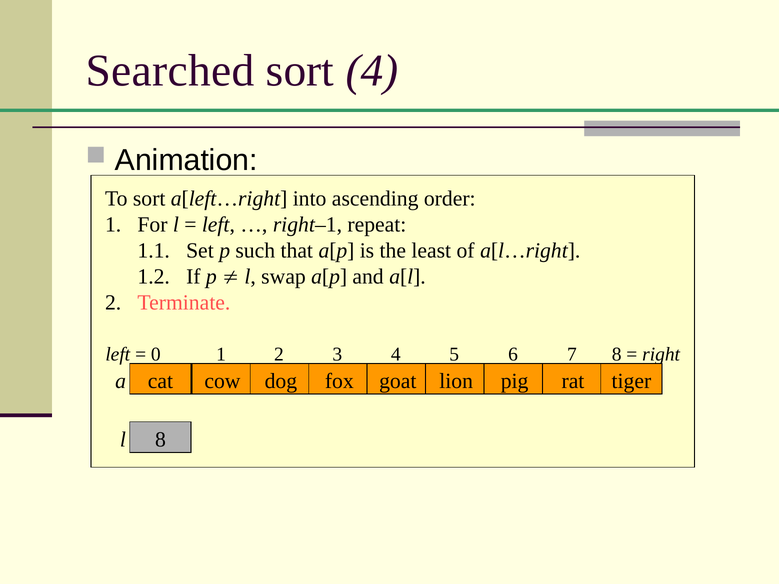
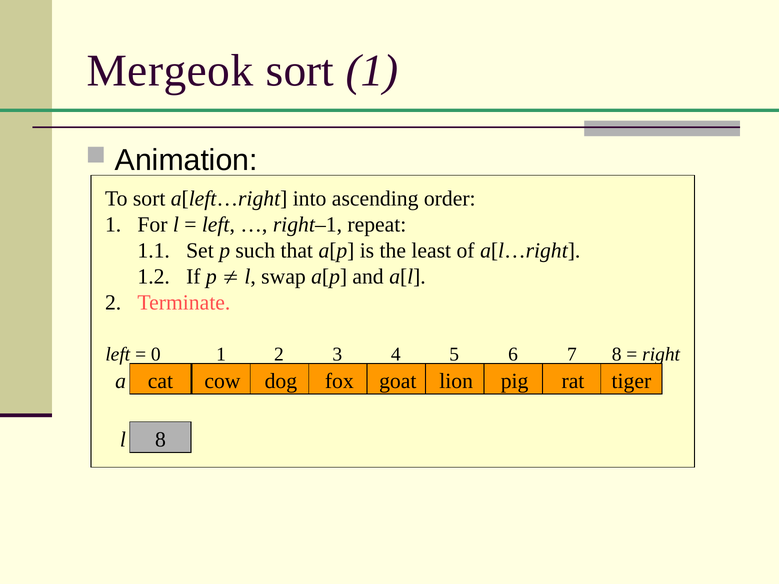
Searched: Searched -> Mergeok
sort 4: 4 -> 1
